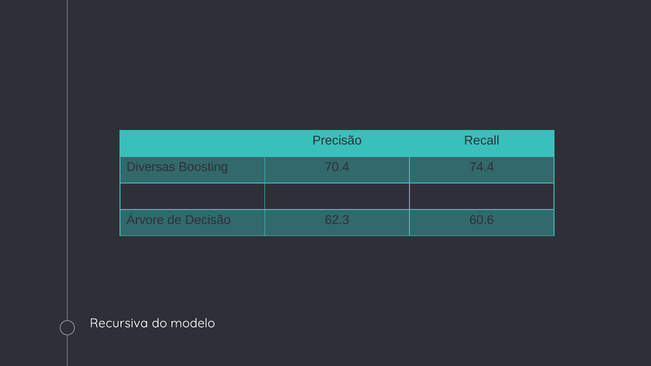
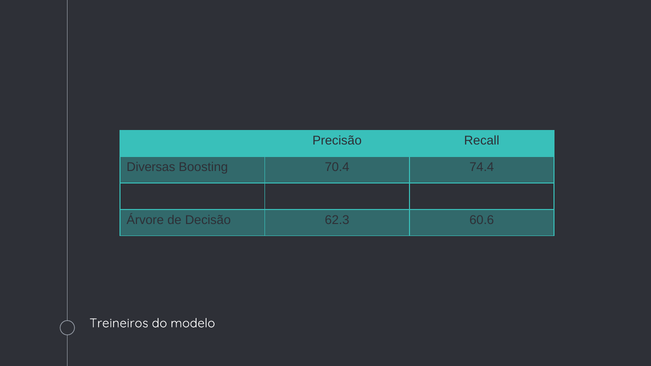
Recursiva: Recursiva -> Treineiros
